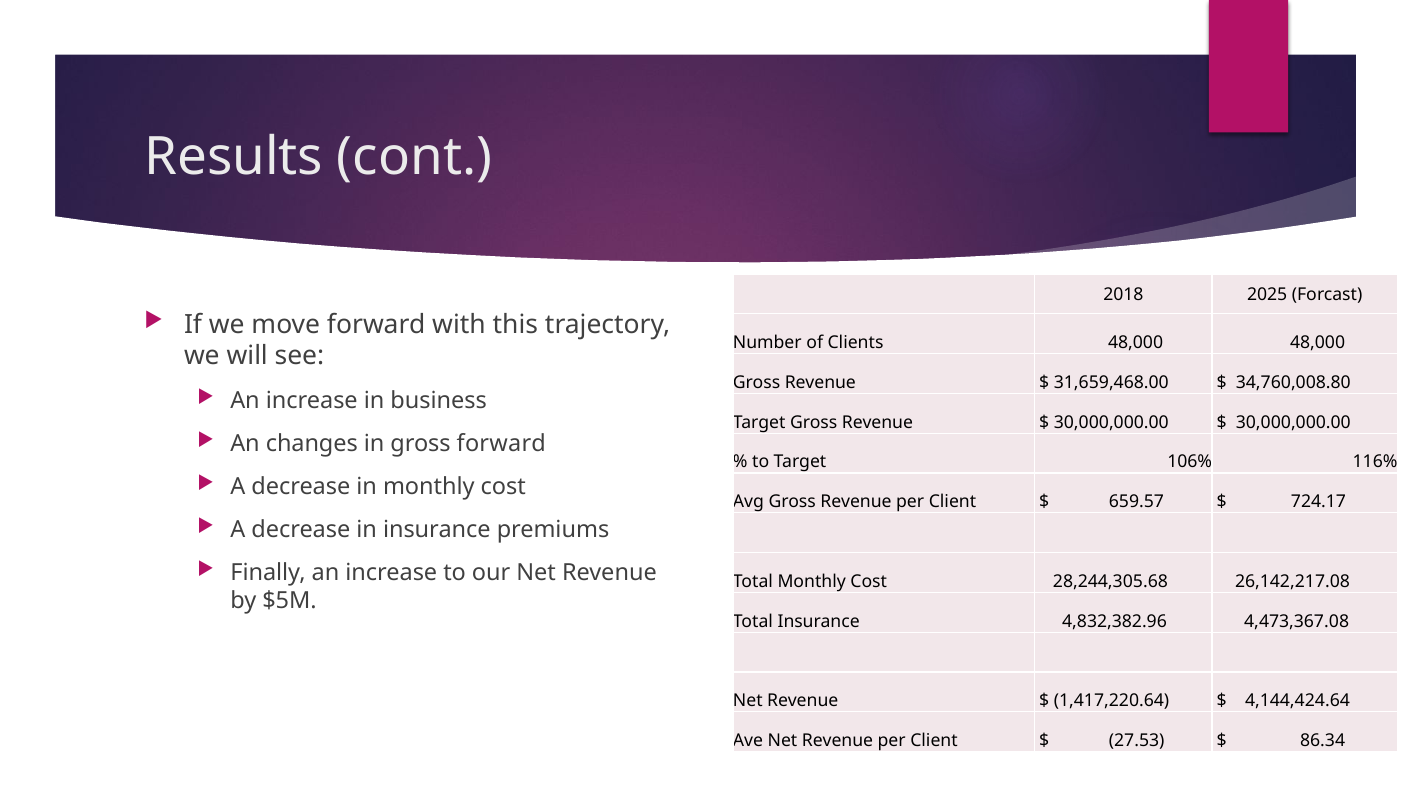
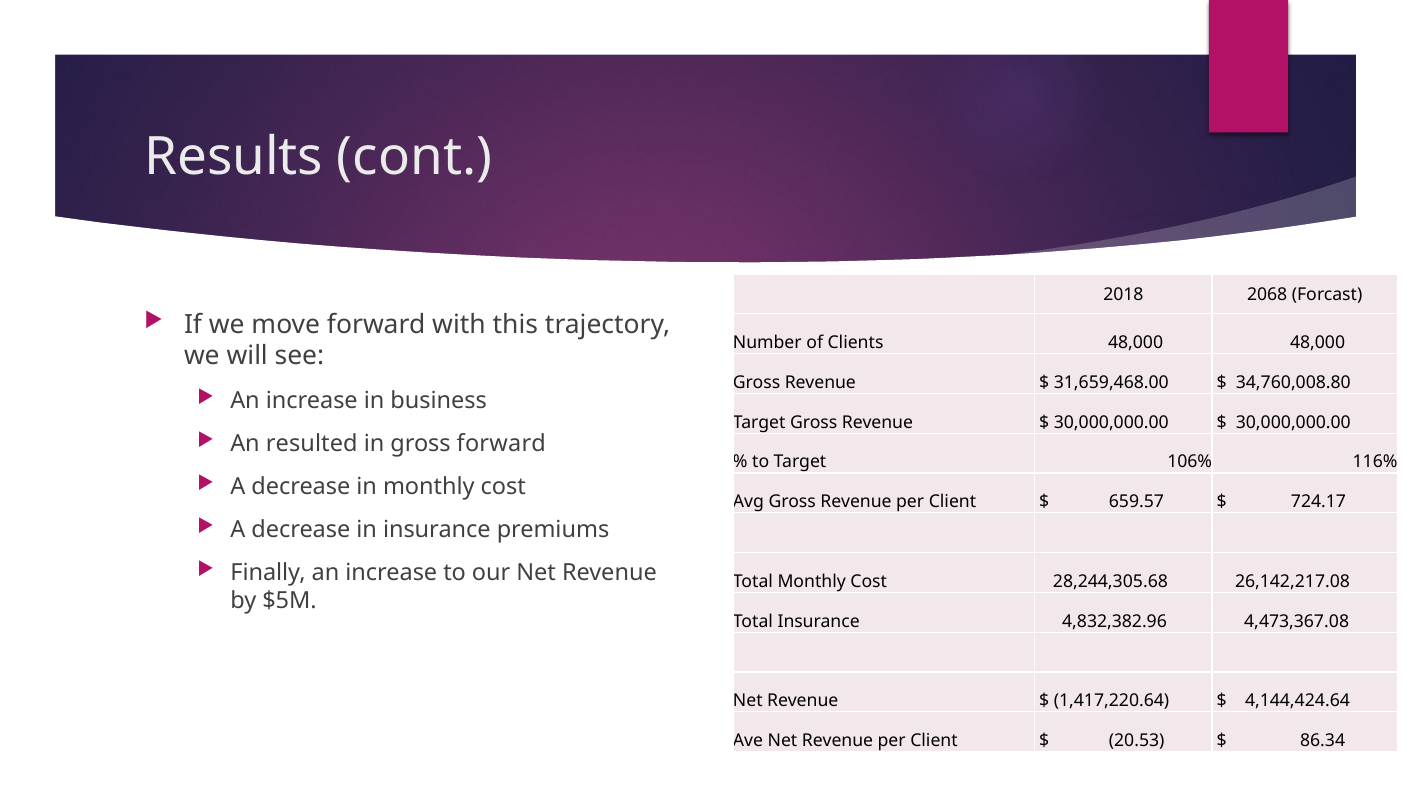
2025: 2025 -> 2068
changes: changes -> resulted
27.53: 27.53 -> 20.53
